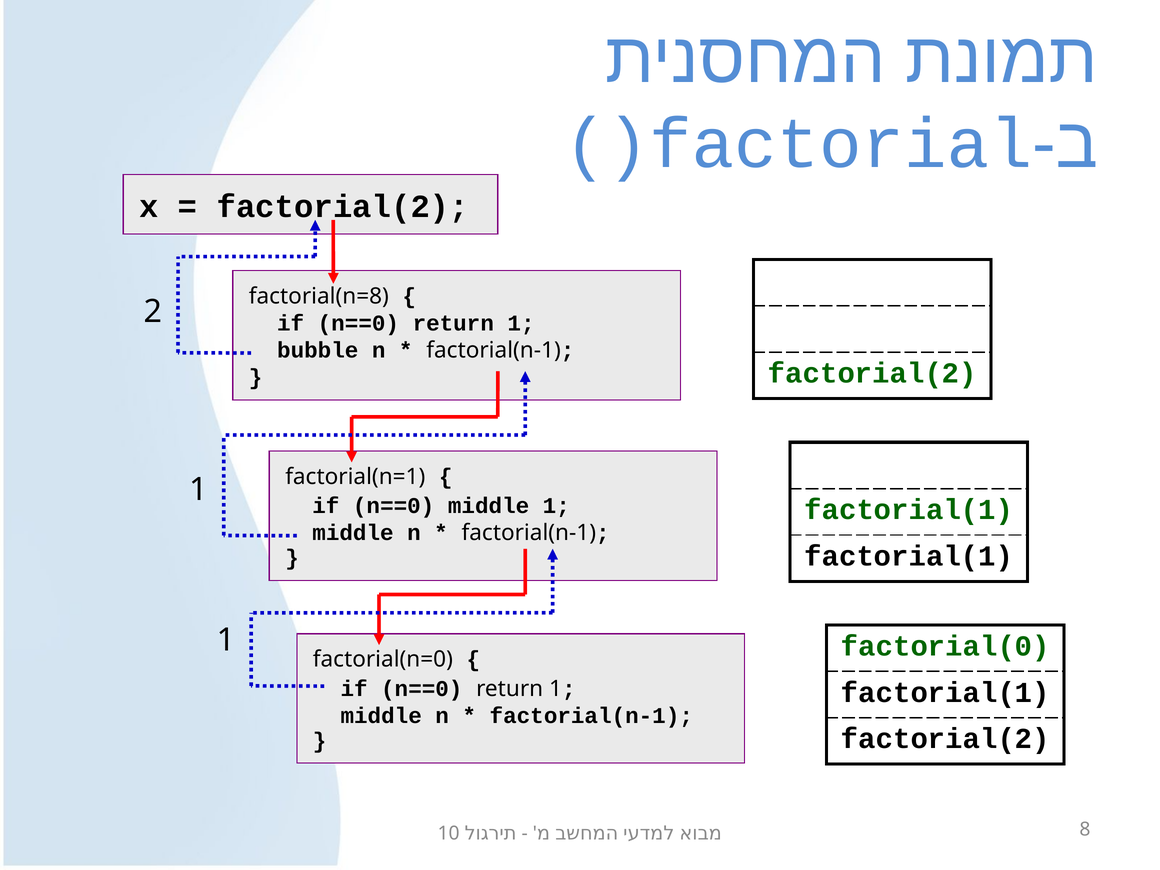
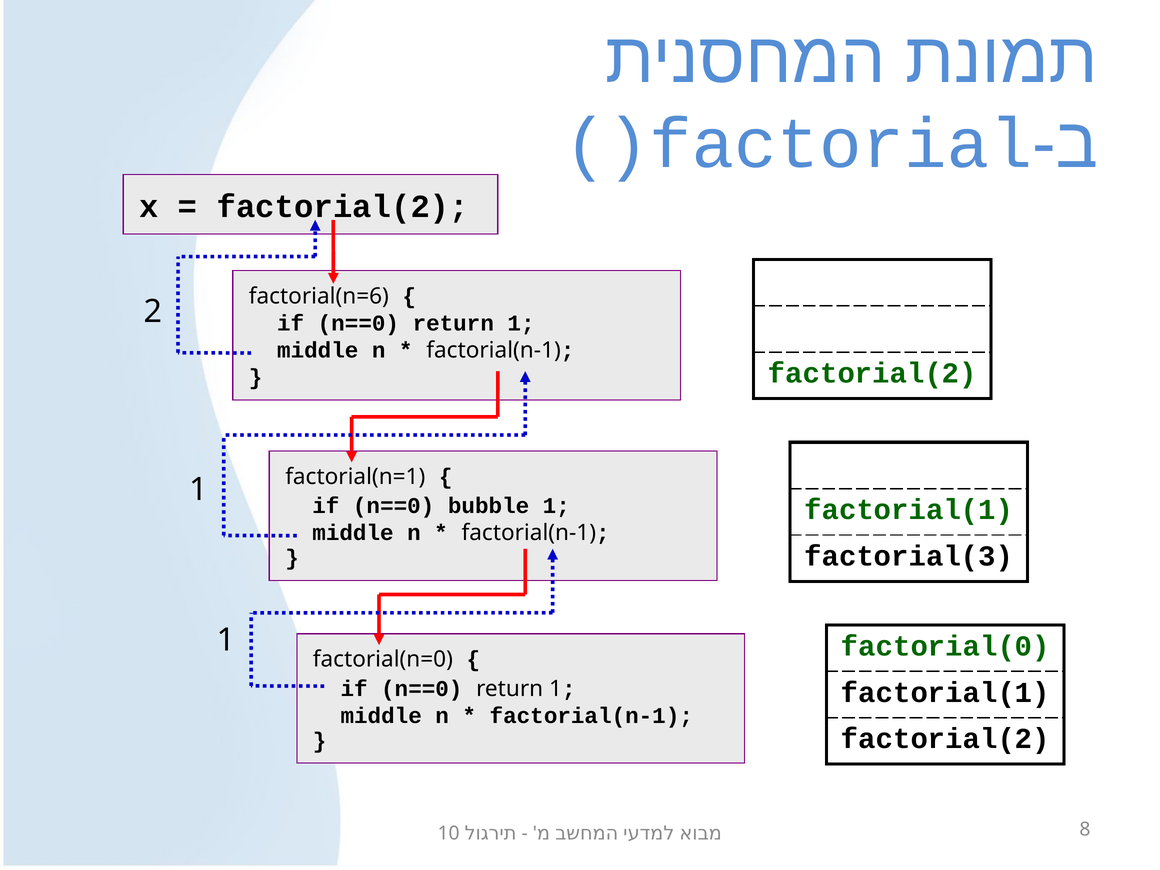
factorial(n=8: factorial(n=8 -> factorial(n=6
bubble at (318, 350): bubble -> middle
n==0 middle: middle -> bubble
factorial(1 at (909, 556): factorial(1 -> factorial(3
